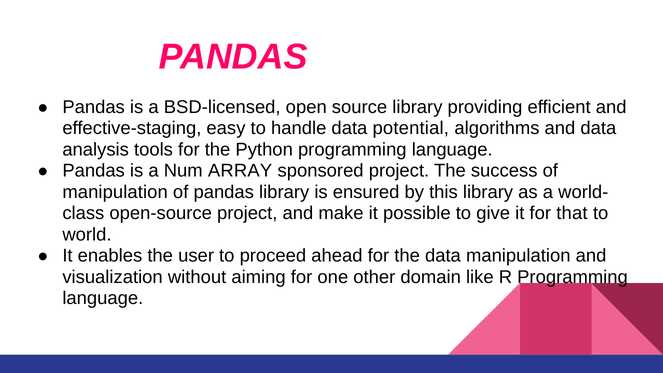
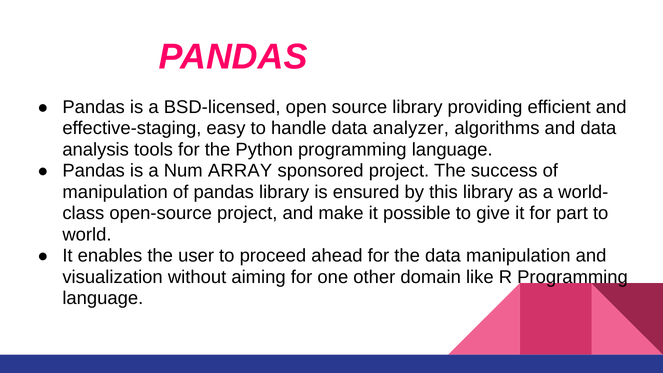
potential: potential -> analyzer
that: that -> part
